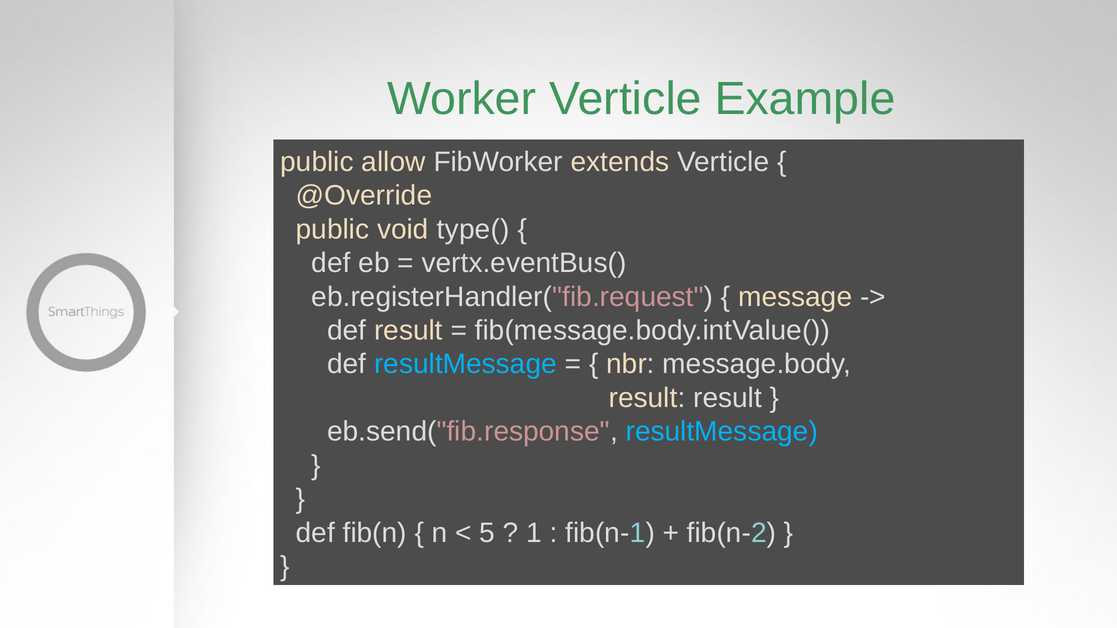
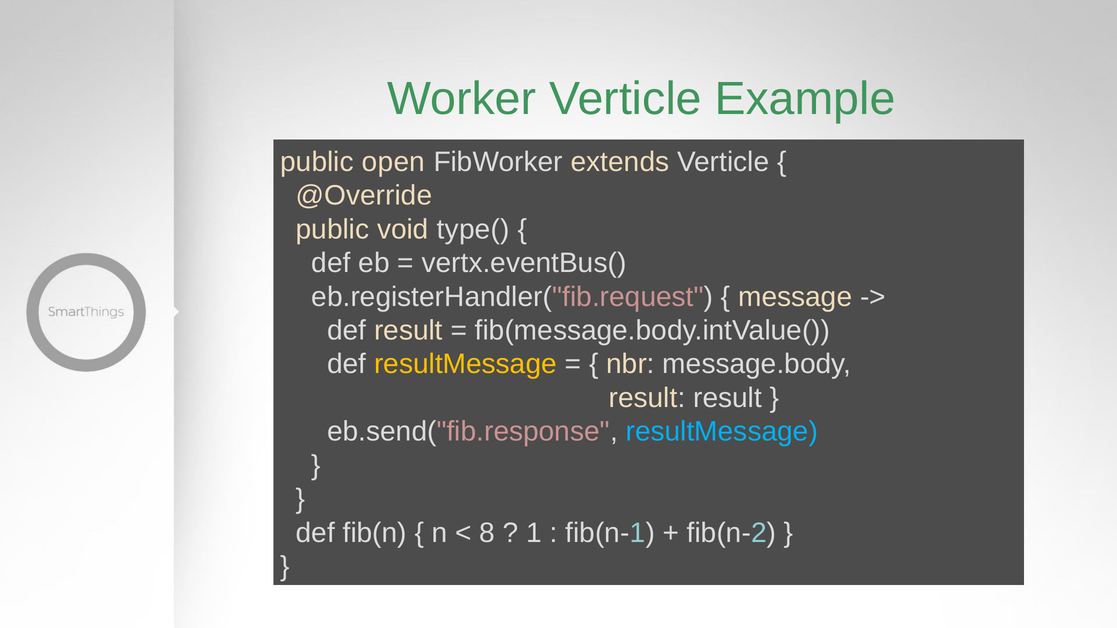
allow: allow -> open
resultMessage at (465, 364) colour: light blue -> yellow
5: 5 -> 8
